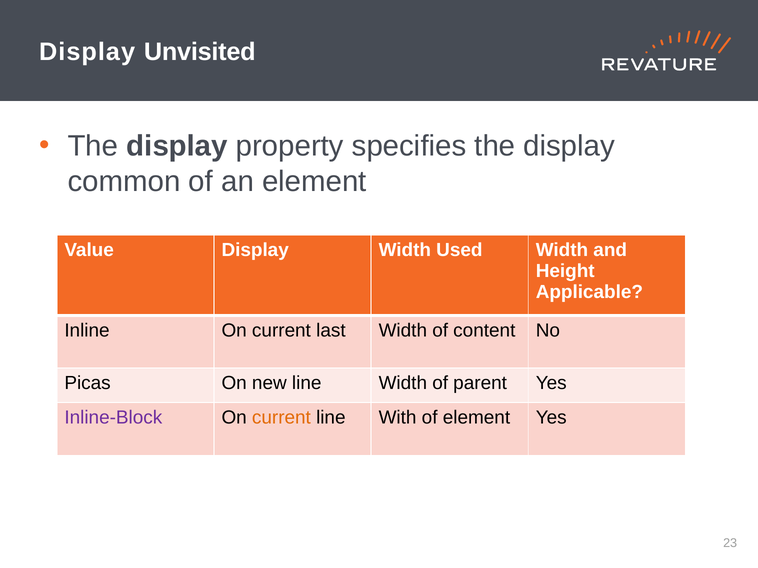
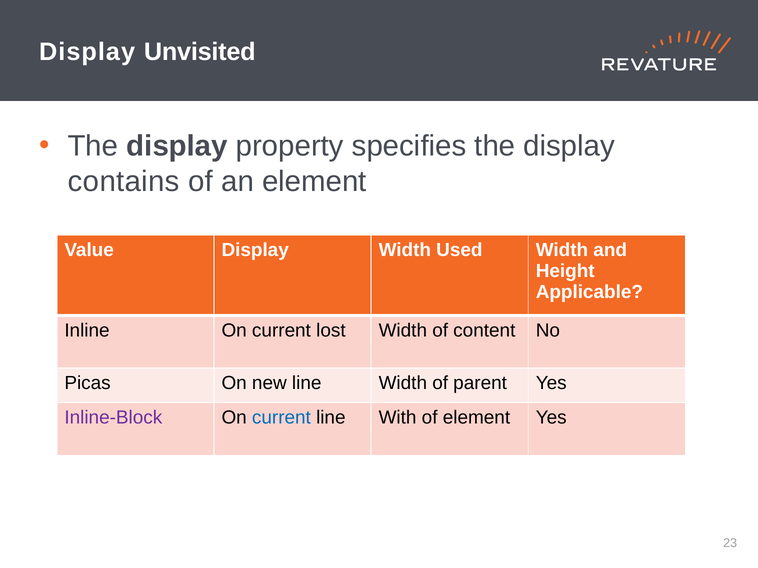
common: common -> contains
last: last -> lost
current at (281, 418) colour: orange -> blue
